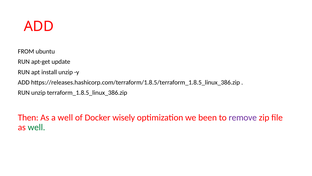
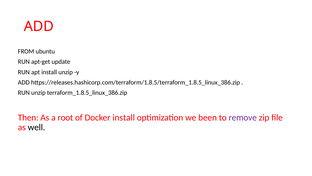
a well: well -> root
Docker wisely: wisely -> install
well at (37, 127) colour: green -> black
